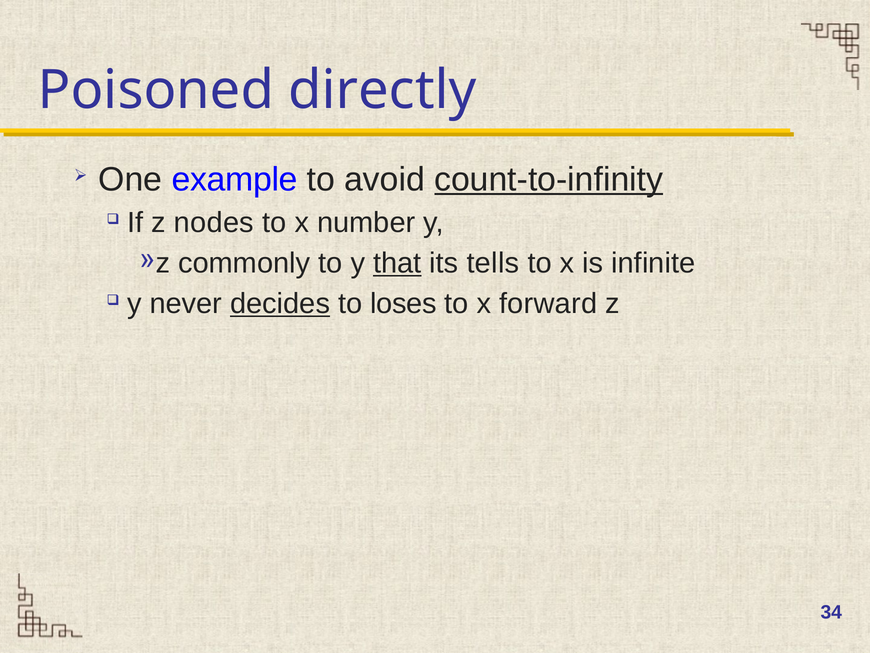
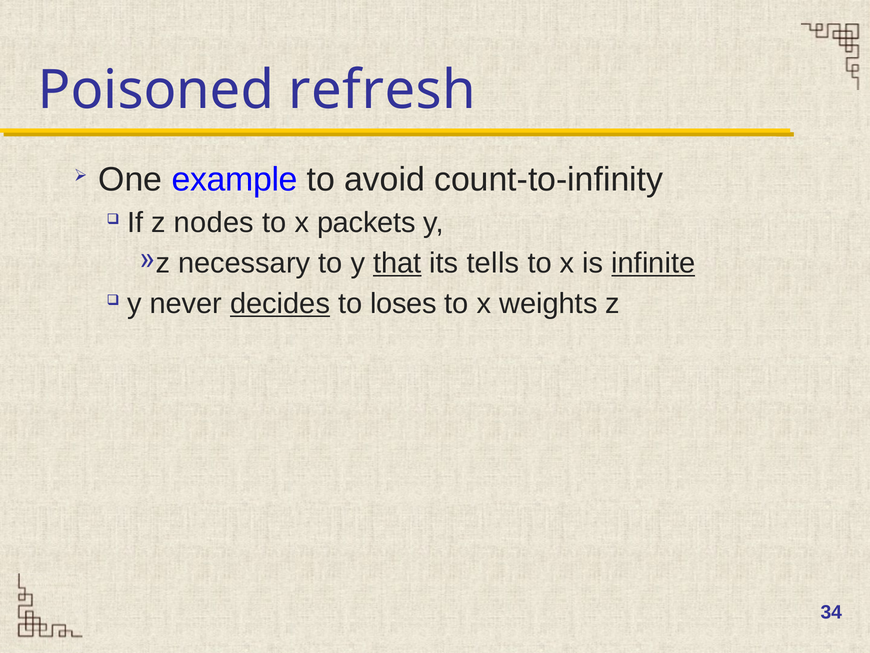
directly: directly -> refresh
count-to-infinity underline: present -> none
number: number -> packets
commonly: commonly -> necessary
infinite underline: none -> present
forward: forward -> weights
